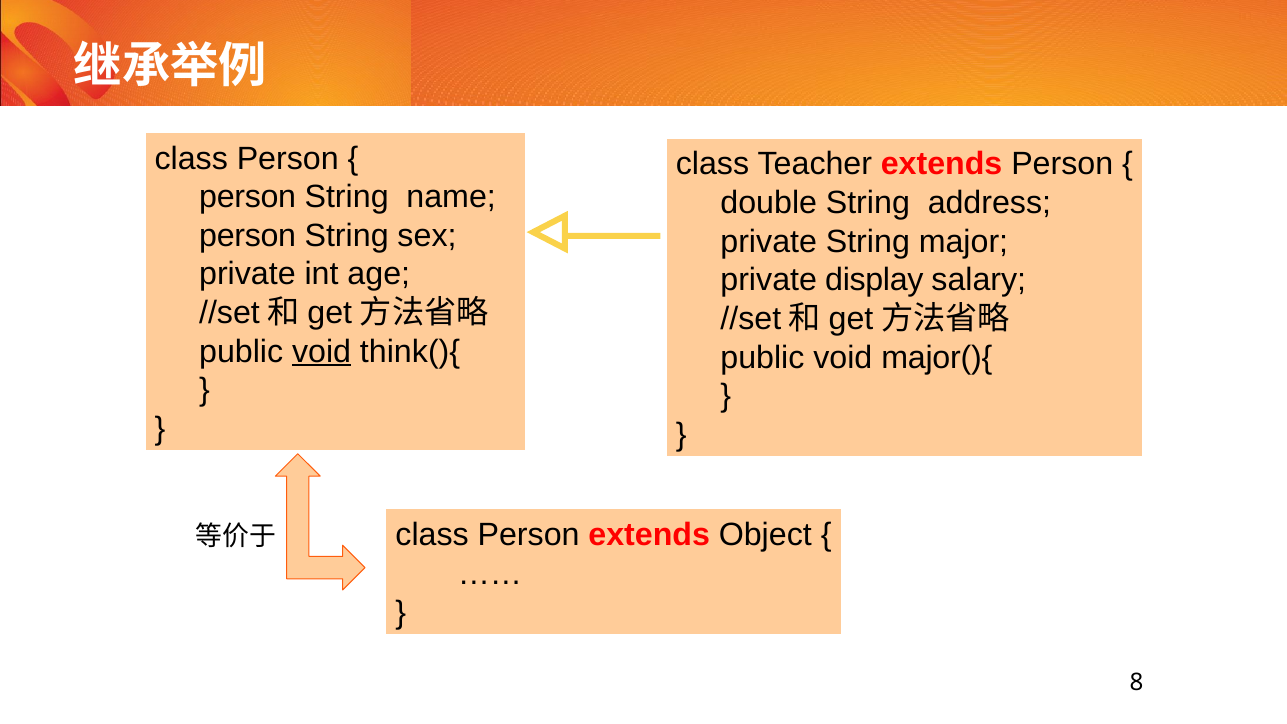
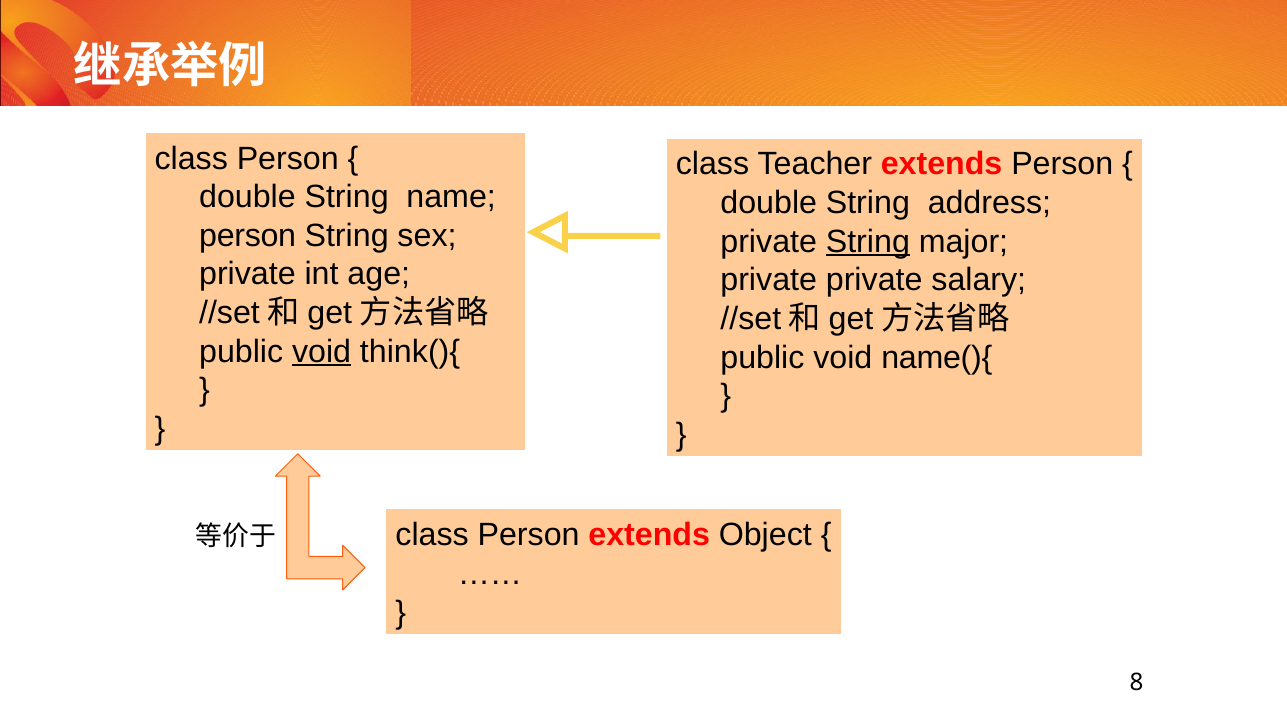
person at (248, 197): person -> double
String at (868, 242) underline: none -> present
private display: display -> private
major(){: major(){ -> name(){
